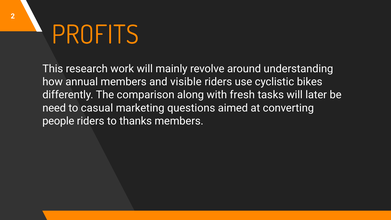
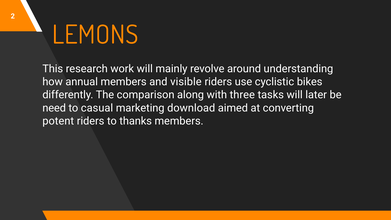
PROFITS: PROFITS -> LEMONS
fresh: fresh -> three
questions: questions -> download
people: people -> potent
